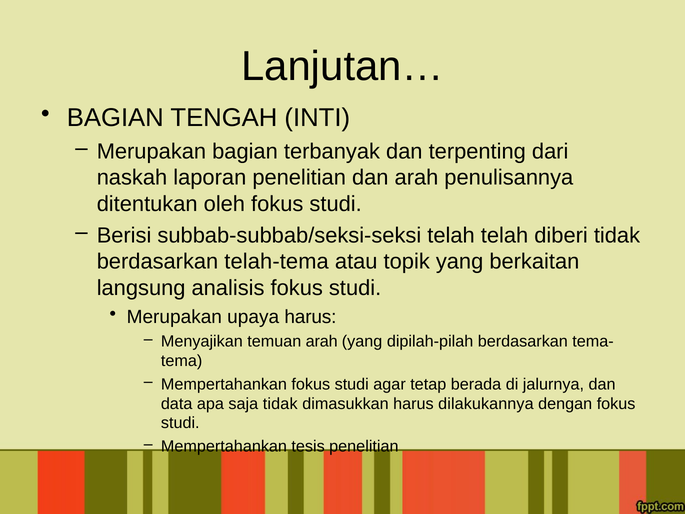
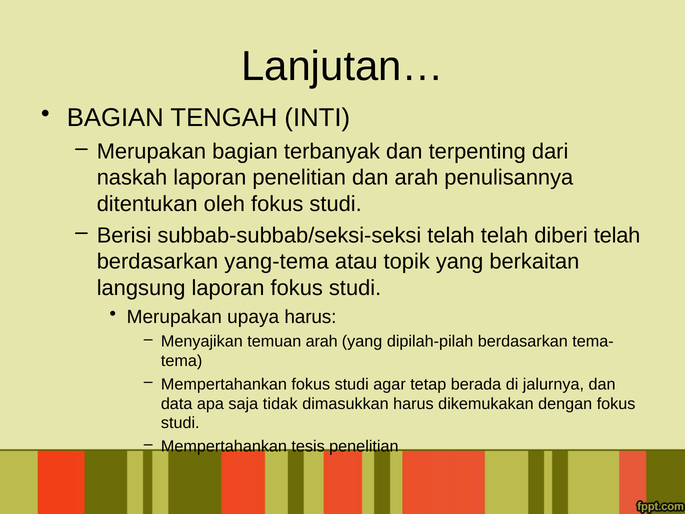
diberi tidak: tidak -> telah
telah-tema: telah-tema -> yang-tema
langsung analisis: analisis -> laporan
dilakukannya: dilakukannya -> dikemukakan
